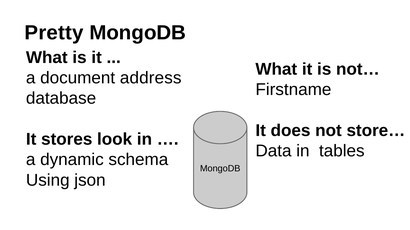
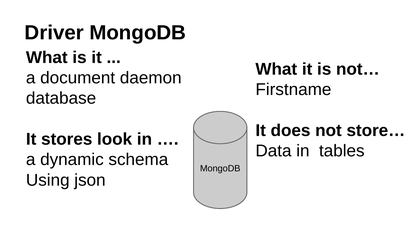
Pretty: Pretty -> Driver
address: address -> daemon
